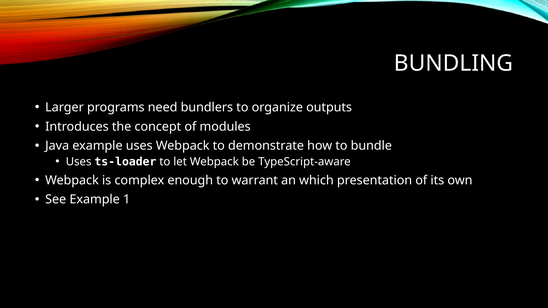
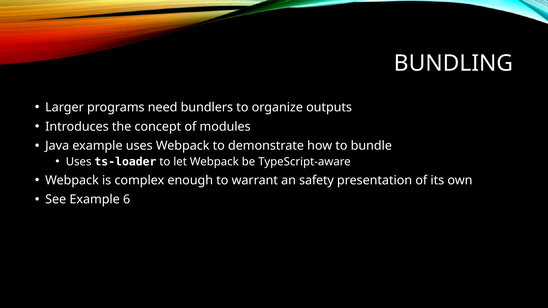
which: which -> safety
1: 1 -> 6
